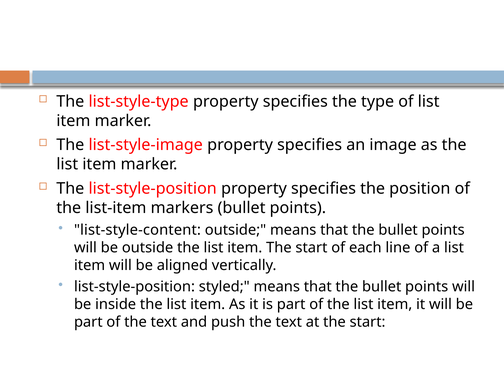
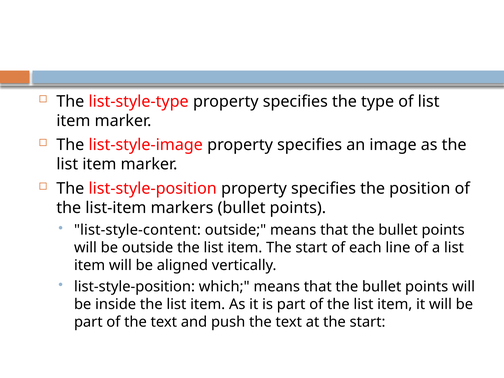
styled: styled -> which
